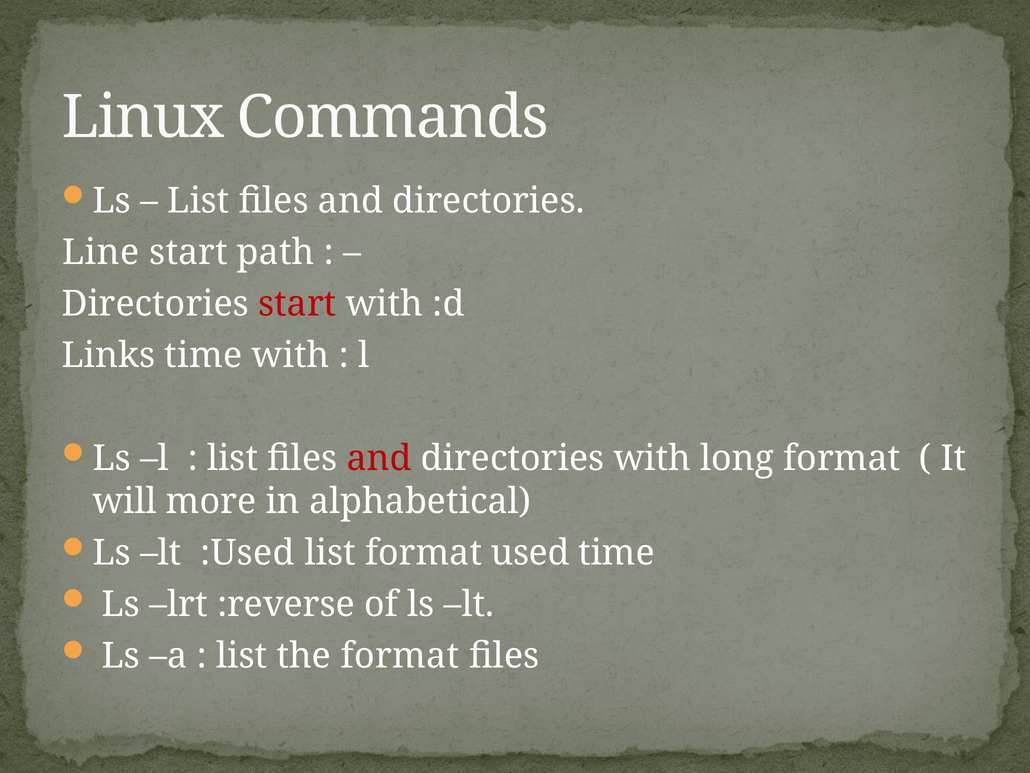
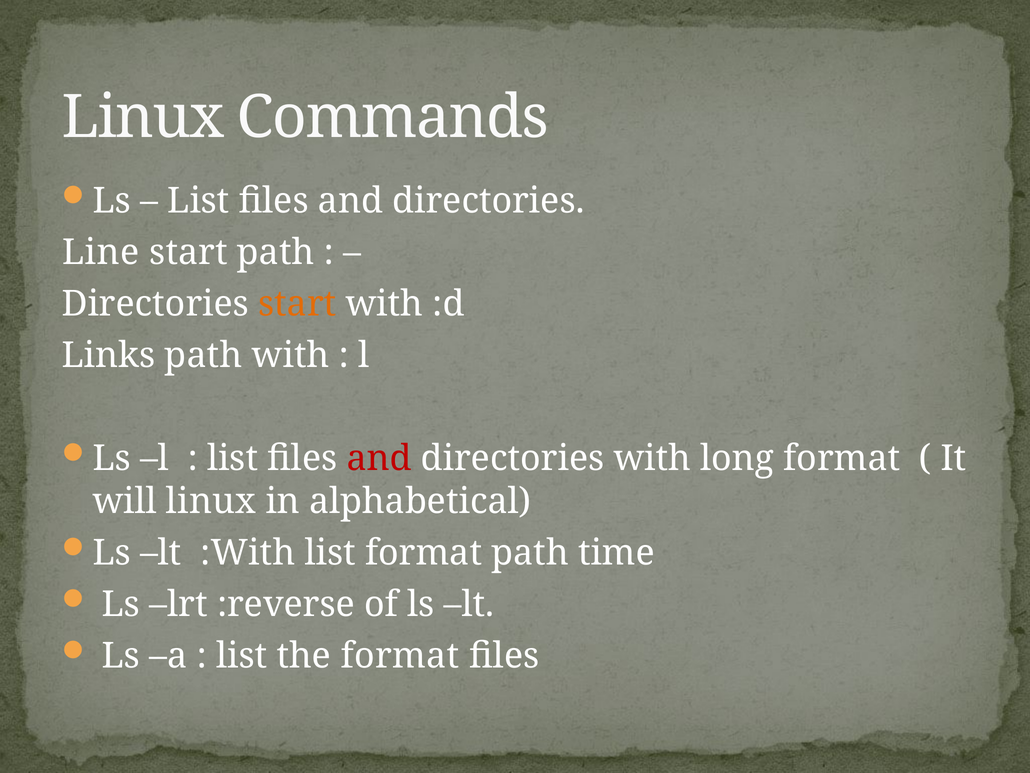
start at (297, 304) colour: red -> orange
Links time: time -> path
will more: more -> linux
:Used: :Used -> :With
format used: used -> path
